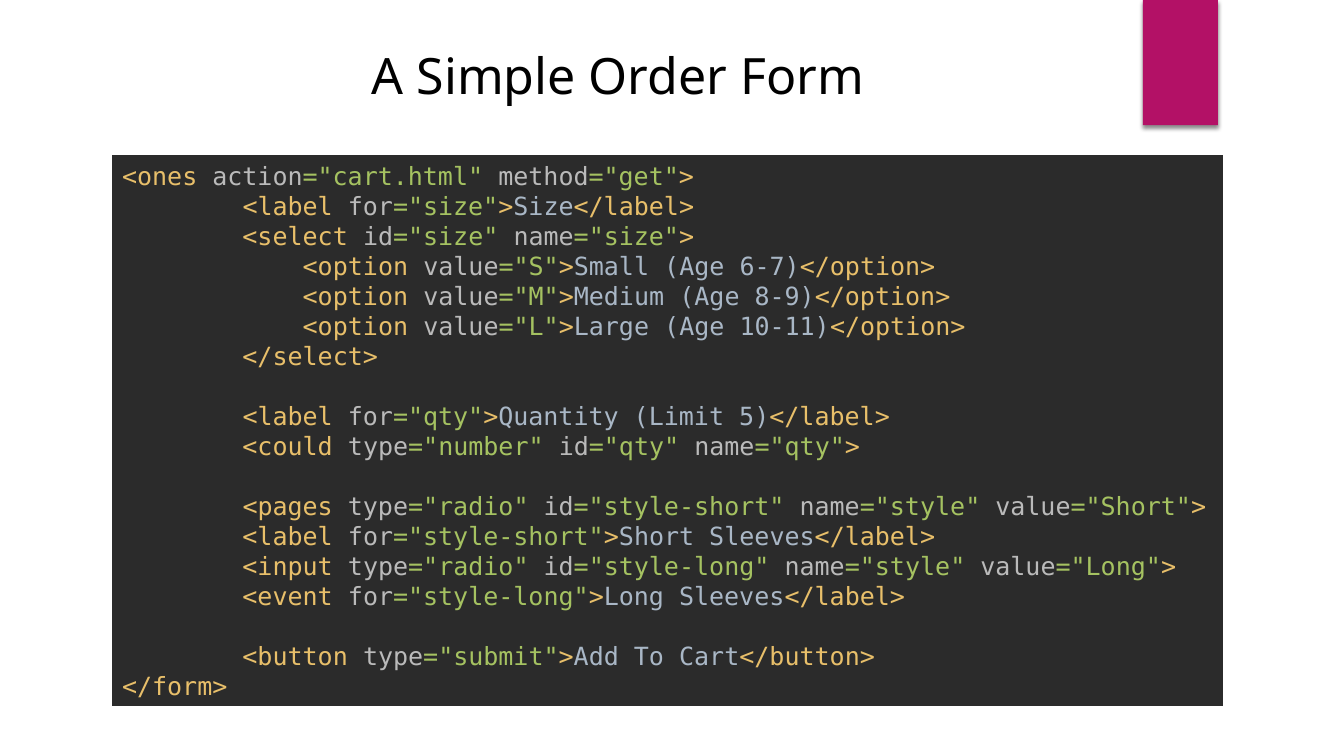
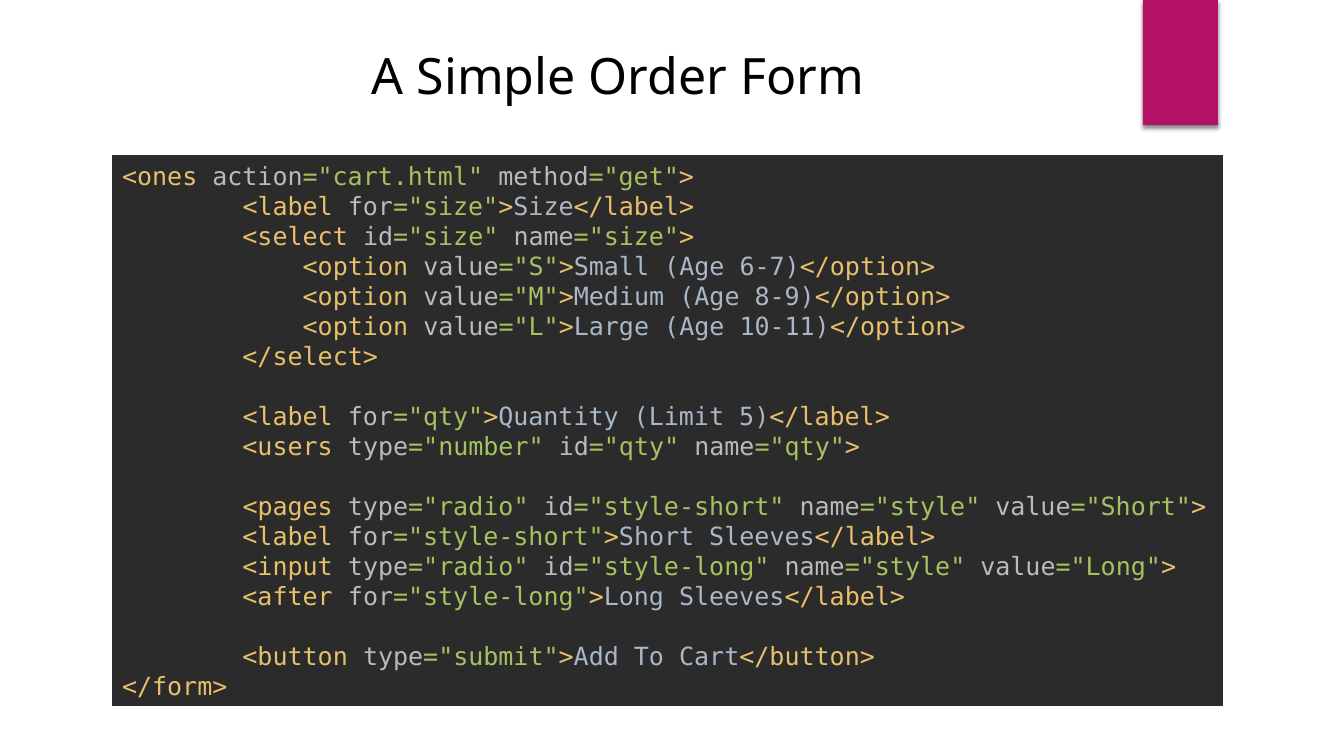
<could: <could -> <users
<event: <event -> <after
